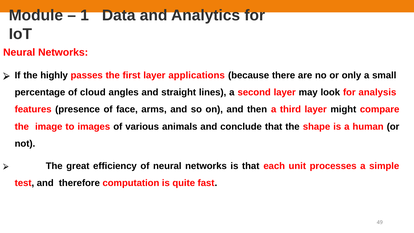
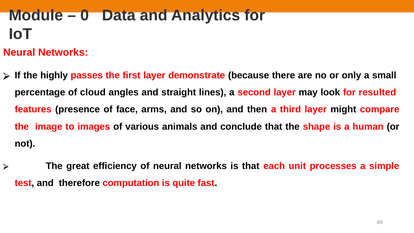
1: 1 -> 0
applications: applications -> demonstrate
analysis: analysis -> resulted
